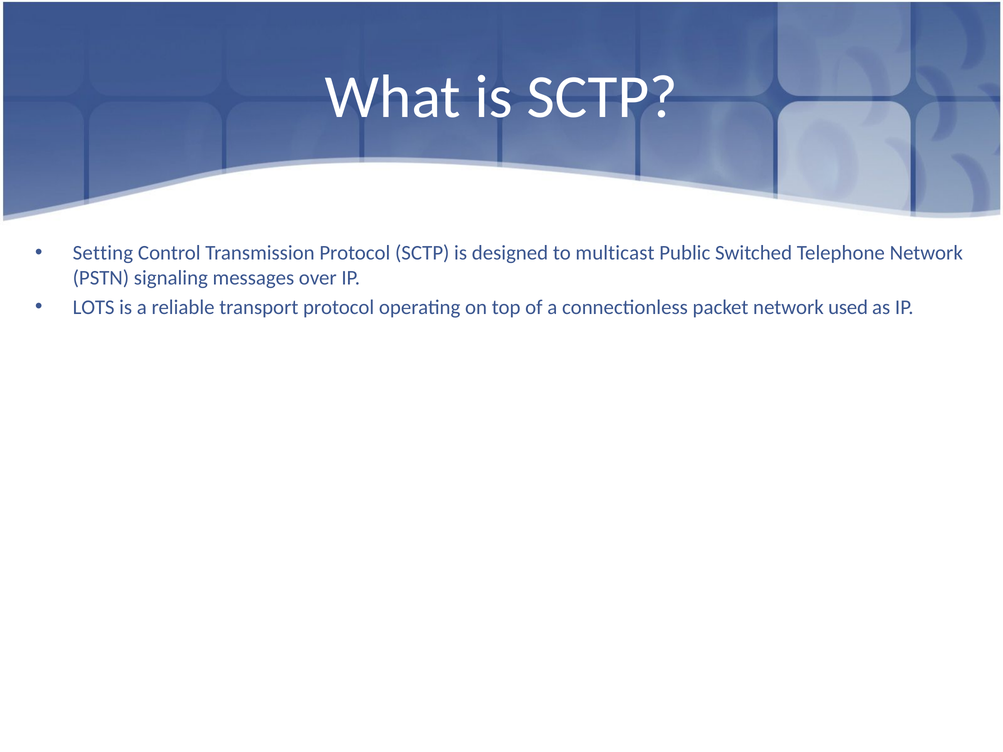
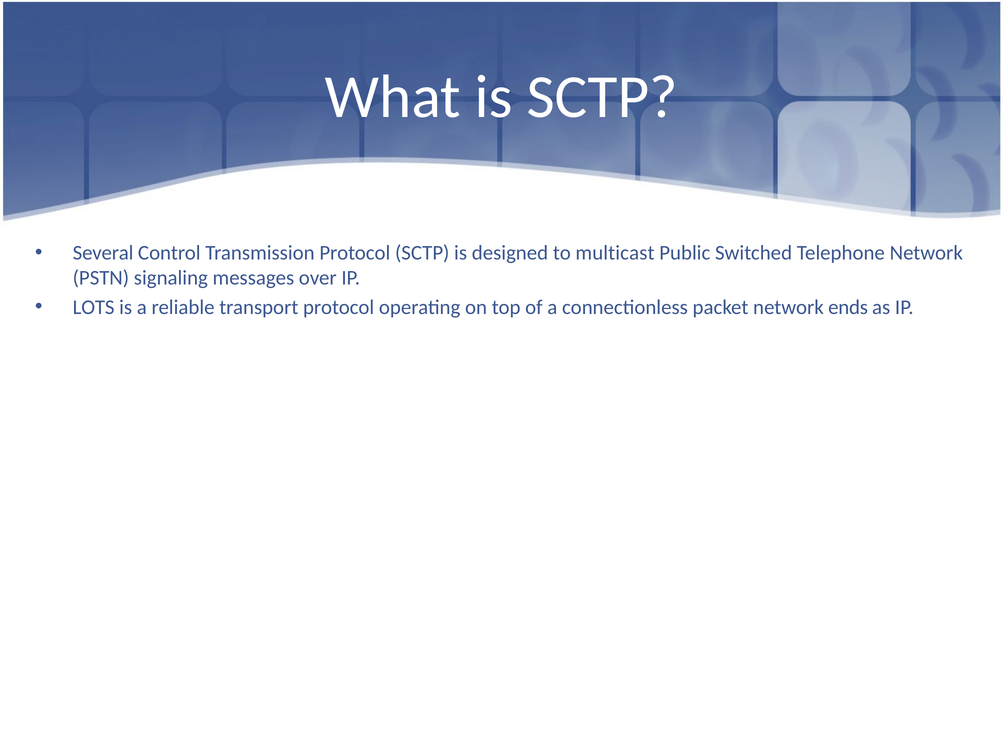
Setting: Setting -> Several
used: used -> ends
